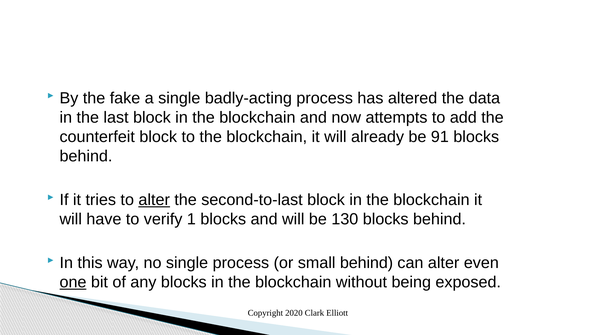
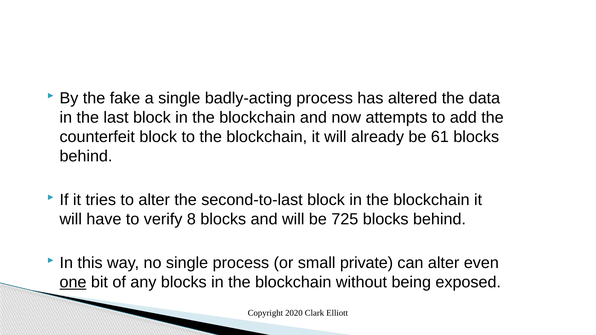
91: 91 -> 61
alter at (154, 200) underline: present -> none
1: 1 -> 8
130: 130 -> 725
small behind: behind -> private
